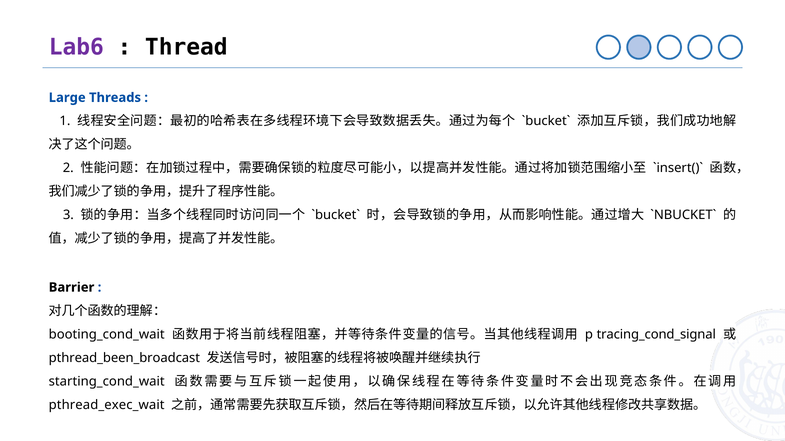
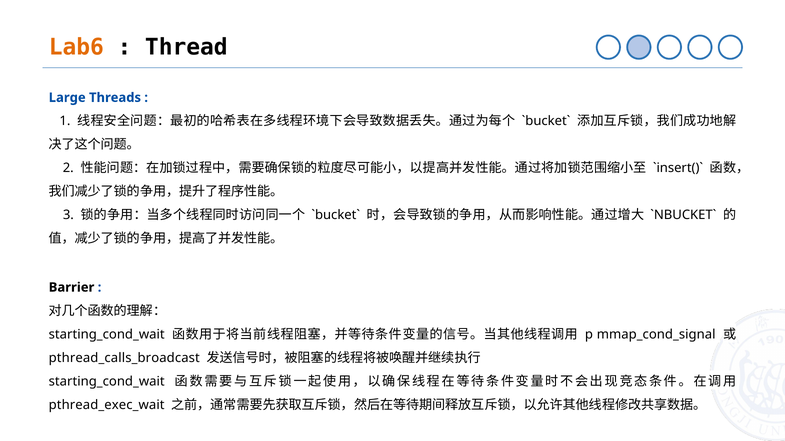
Lab6 colour: purple -> orange
booting_cond_wait at (107, 335): booting_cond_wait -> starting_cond_wait
tracing_cond_signal: tracing_cond_signal -> mmap_cond_signal
pthread_been_broadcast: pthread_been_broadcast -> pthread_calls_broadcast
